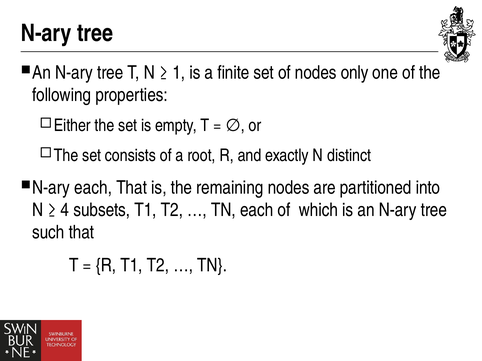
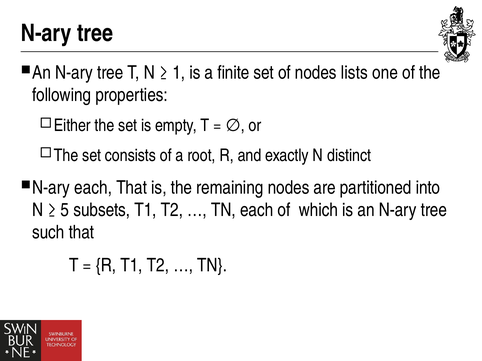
only: only -> lists
4: 4 -> 5
